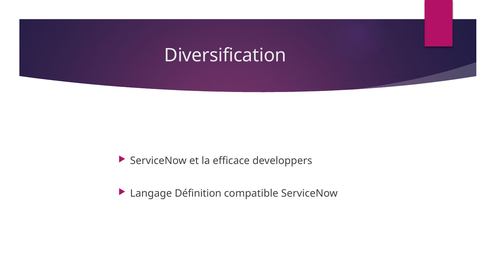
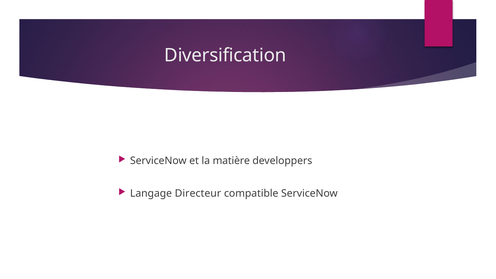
efficace: efficace -> matière
Définition: Définition -> Directeur
